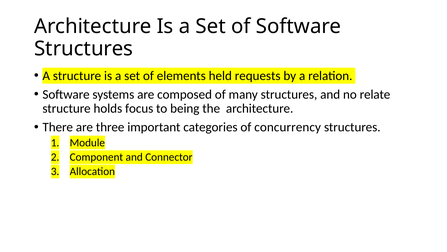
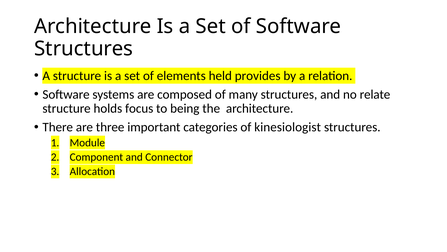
requests: requests -> provides
concurrency: concurrency -> kinesiologist
